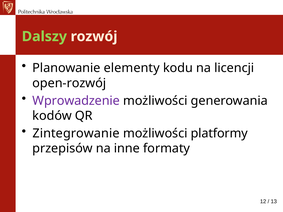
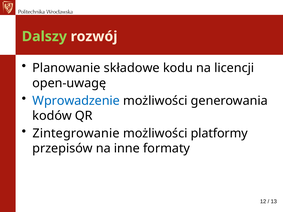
elementy: elementy -> składowe
open-rozwój: open-rozwój -> open-uwagę
Wprowadzenie colour: purple -> blue
